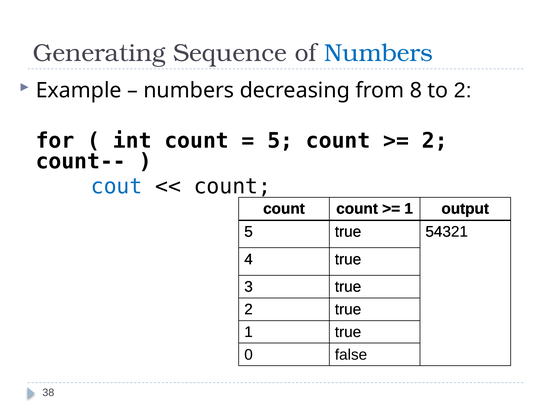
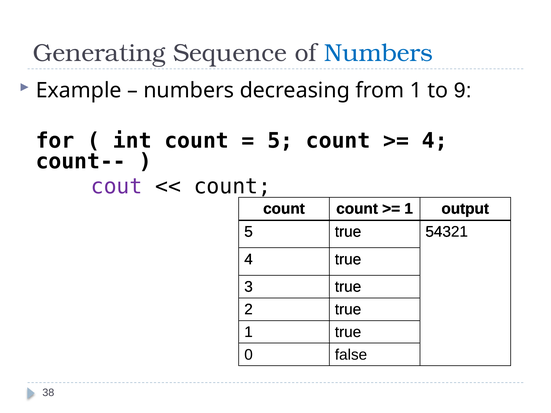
from 8: 8 -> 1
to 2: 2 -> 9
2 at (435, 141): 2 -> 4
cout colour: blue -> purple
